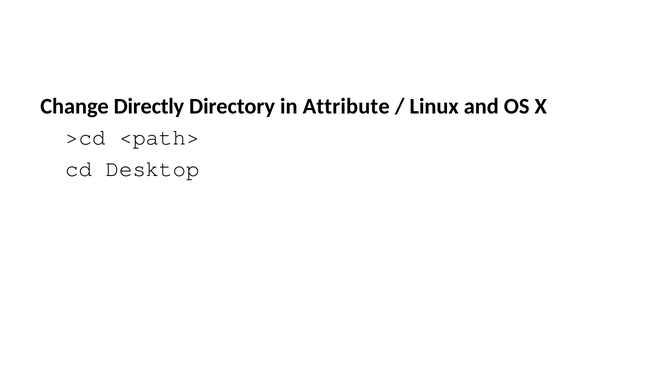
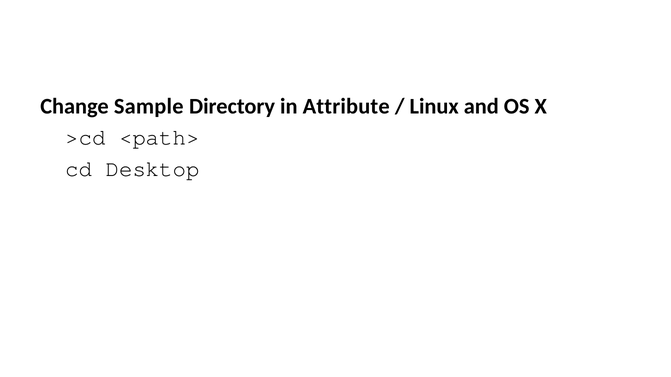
Directly: Directly -> Sample
